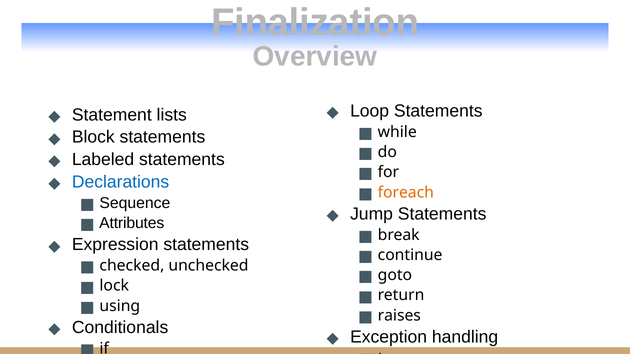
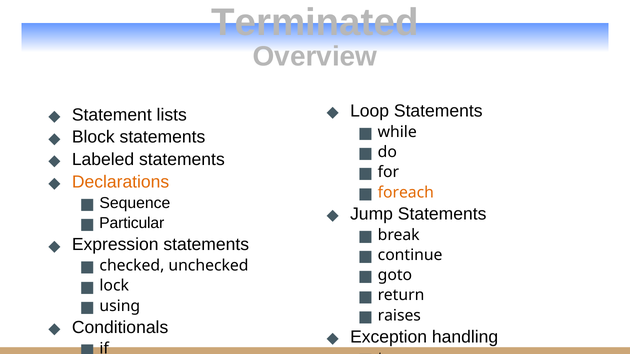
Finalization: Finalization -> Terminated
Declarations colour: blue -> orange
Attributes: Attributes -> Particular
